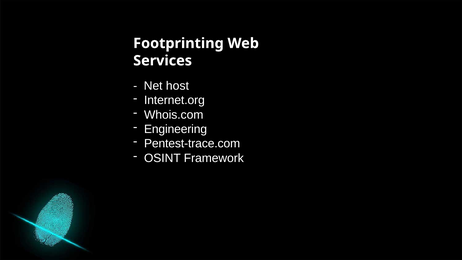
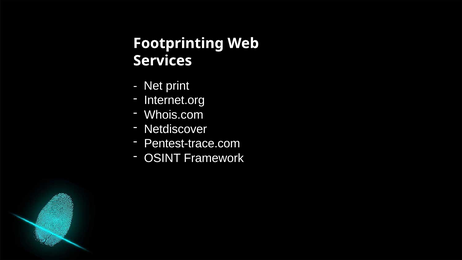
host: host -> print
Engineering: Engineering -> Netdiscover
